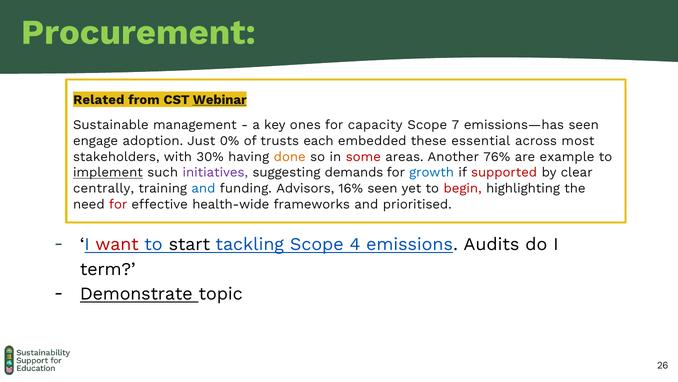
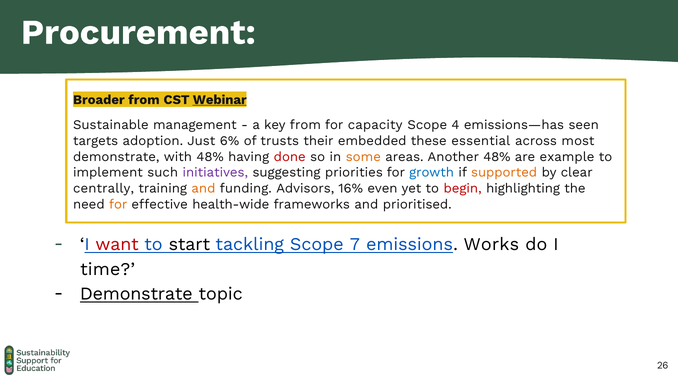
Procurement colour: light green -> white
Related: Related -> Broader
key ones: ones -> from
7: 7 -> 4
engage: engage -> targets
0%: 0% -> 6%
each: each -> their
stakeholders at (116, 156): stakeholders -> demonstrate
with 30%: 30% -> 48%
done colour: orange -> red
some colour: red -> orange
Another 76%: 76% -> 48%
implement underline: present -> none
demands: demands -> priorities
supported colour: red -> orange
and at (203, 188) colour: blue -> orange
16% seen: seen -> even
for at (118, 204) colour: red -> orange
4: 4 -> 7
Audits: Audits -> Works
term: term -> time
